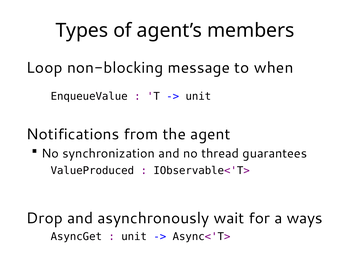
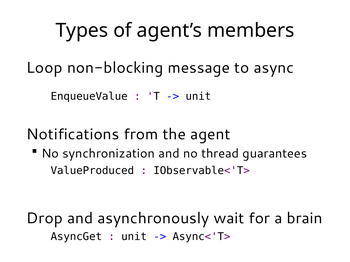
when: when -> async
ways: ways -> brain
